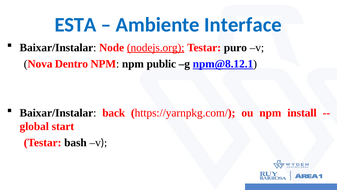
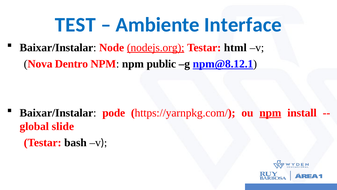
ESTA: ESTA -> TEST
puro: puro -> html
back: back -> pode
npm at (270, 113) underline: none -> present
start: start -> slide
